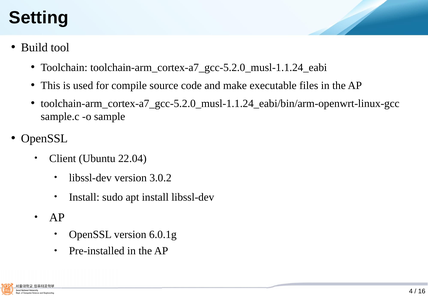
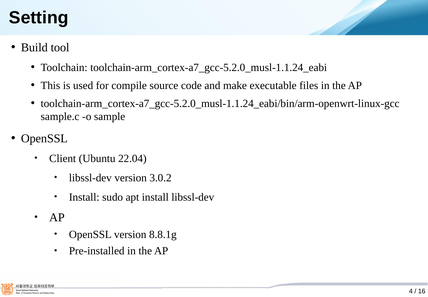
6.0.1g: 6.0.1g -> 8.8.1g
